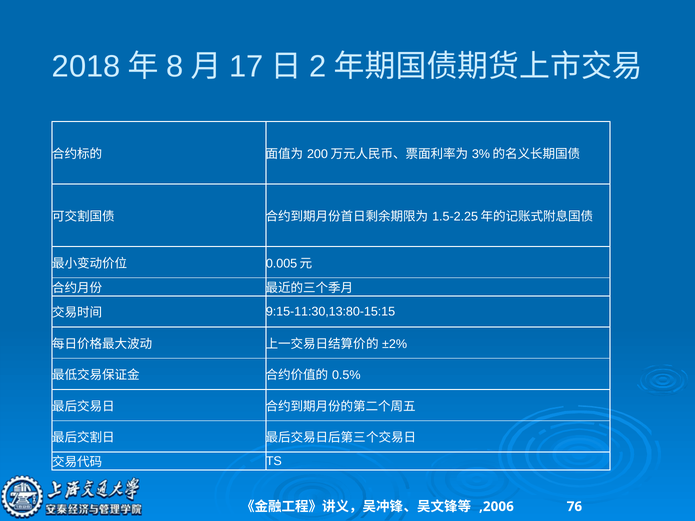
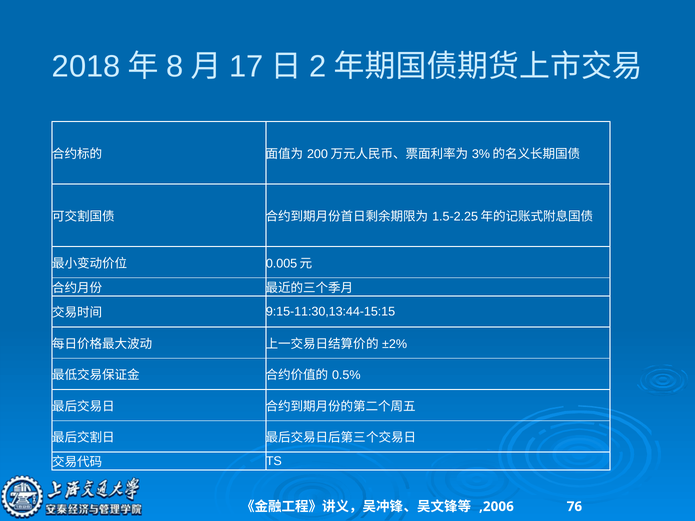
9:15-11:30,13:80-15:15: 9:15-11:30,13:80-15:15 -> 9:15-11:30,13:44-15:15
